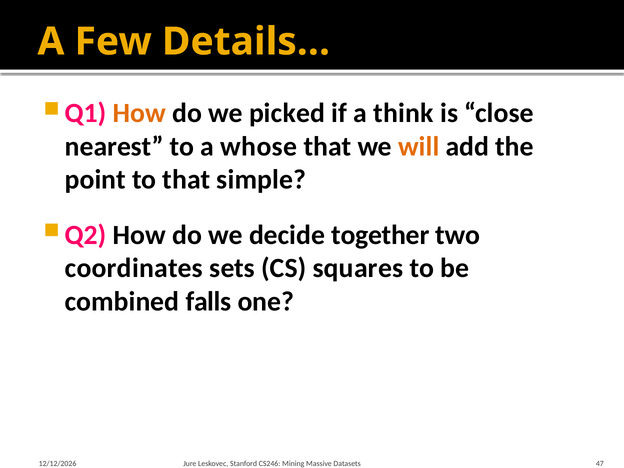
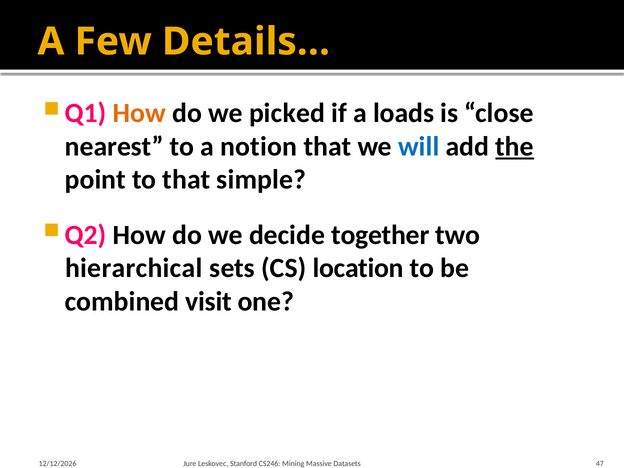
think: think -> loads
whose: whose -> notion
will colour: orange -> blue
the underline: none -> present
coordinates: coordinates -> hierarchical
squares: squares -> location
falls: falls -> visit
